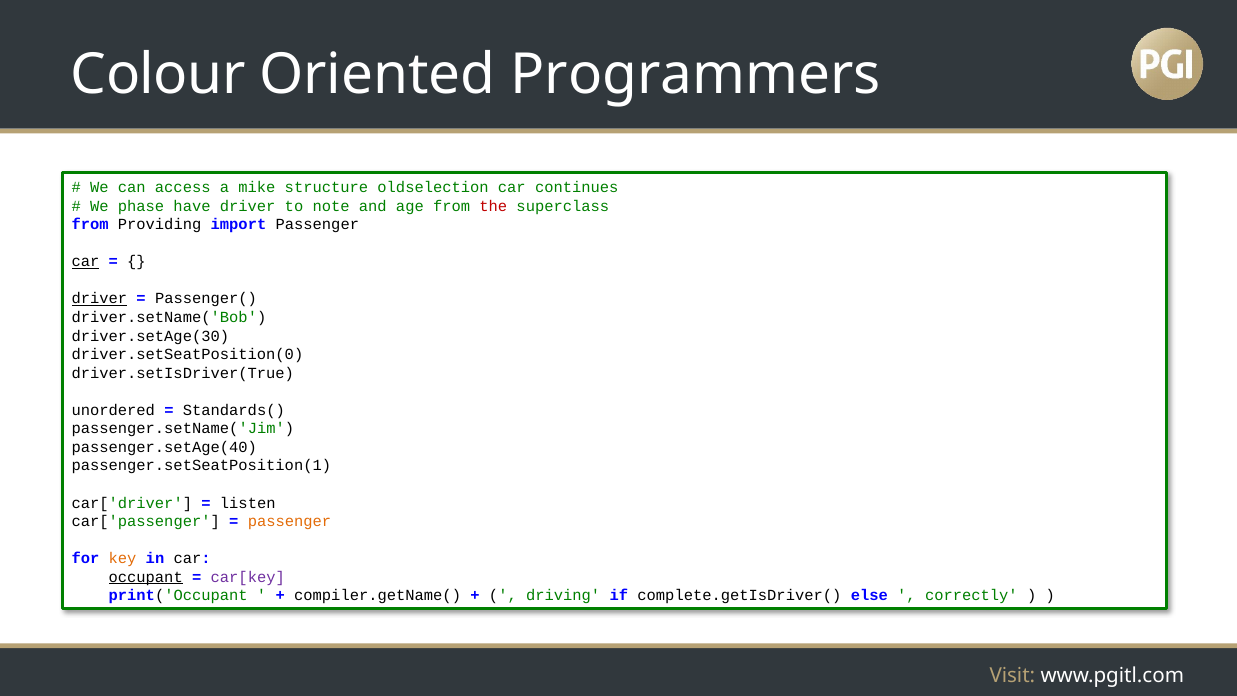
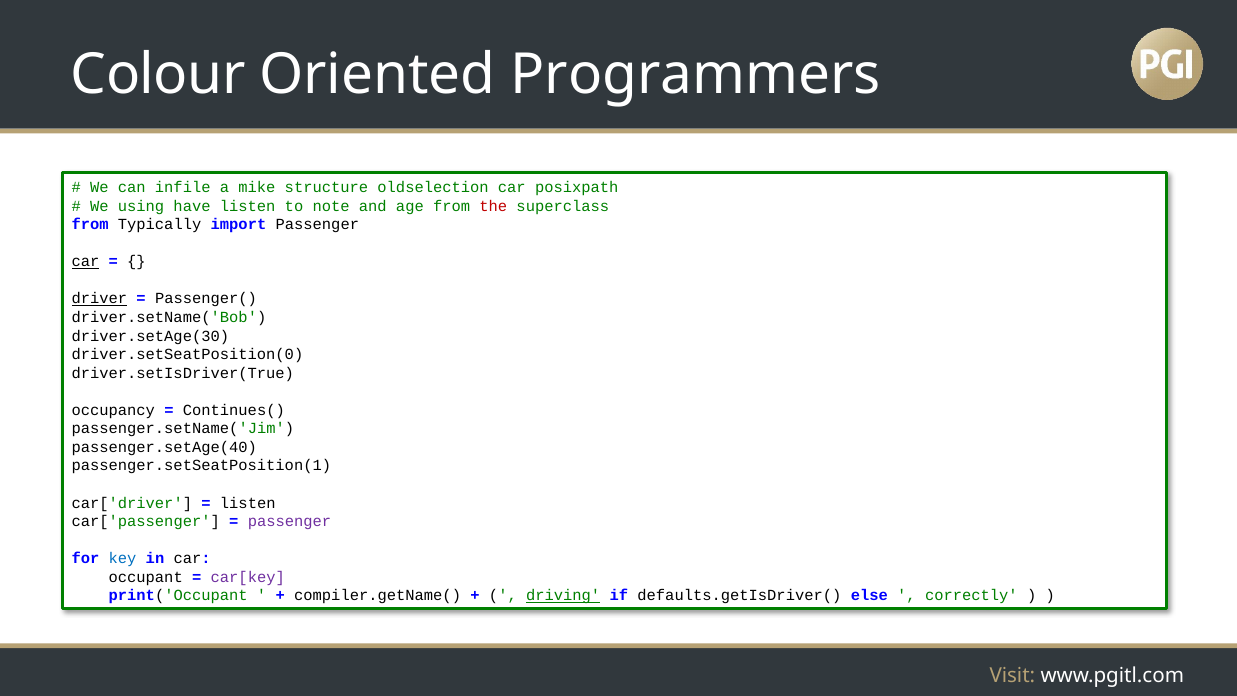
access: access -> infile
continues: continues -> posixpath
phase: phase -> using
have driver: driver -> listen
Providing: Providing -> Typically
unordered: unordered -> occupancy
Standards(: Standards( -> Continues(
passenger at (289, 521) colour: orange -> purple
key colour: orange -> blue
occupant underline: present -> none
driving underline: none -> present
complete.getIsDriver(: complete.getIsDriver( -> defaults.getIsDriver(
